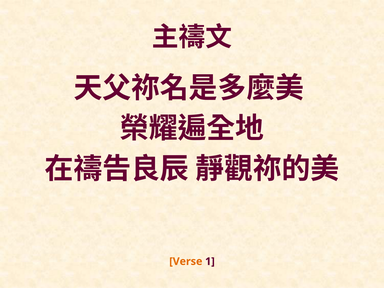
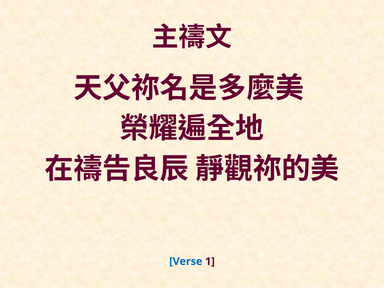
Verse colour: orange -> blue
